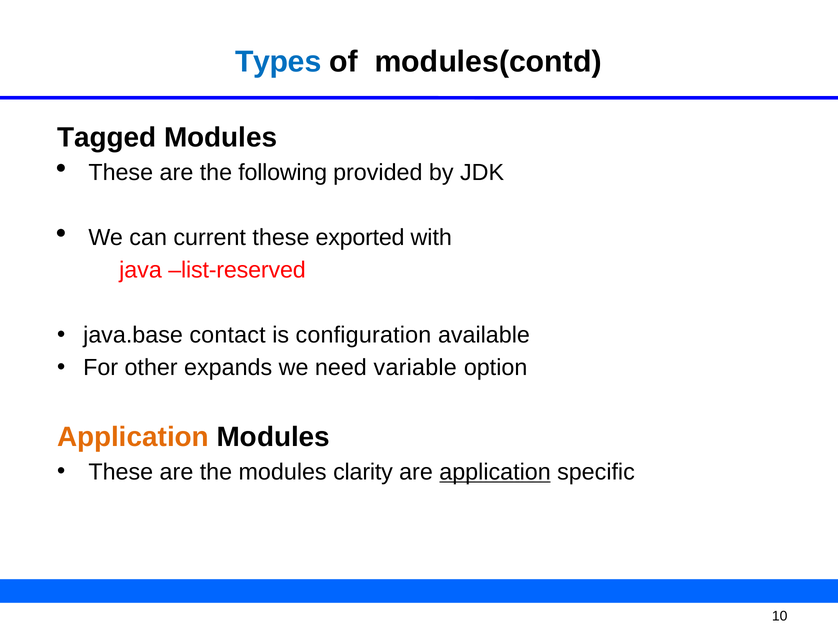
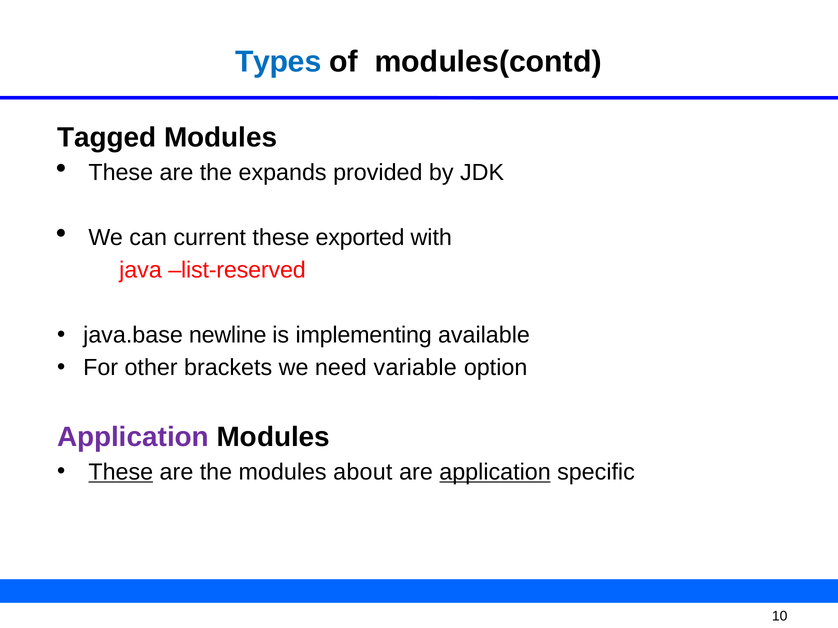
following: following -> expands
contact: contact -> newline
configuration: configuration -> implementing
expands: expands -> brackets
Application at (133, 437) colour: orange -> purple
These at (121, 472) underline: none -> present
clarity: clarity -> about
